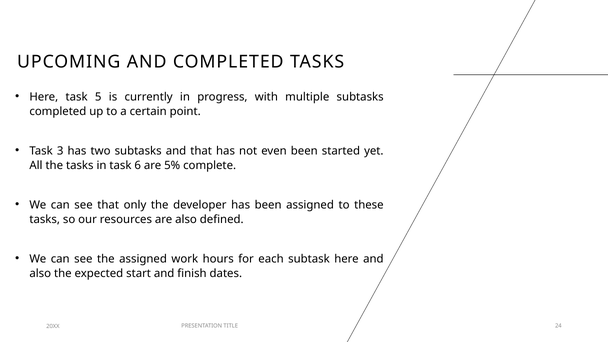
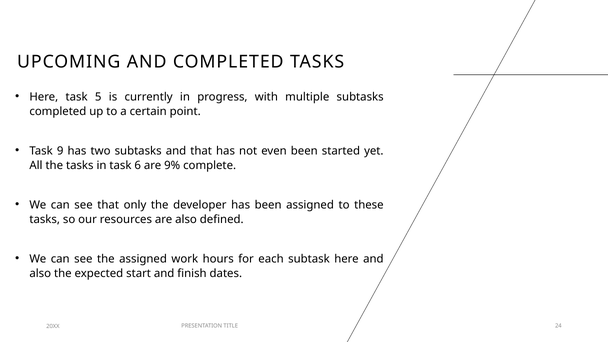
3: 3 -> 9
5%: 5% -> 9%
